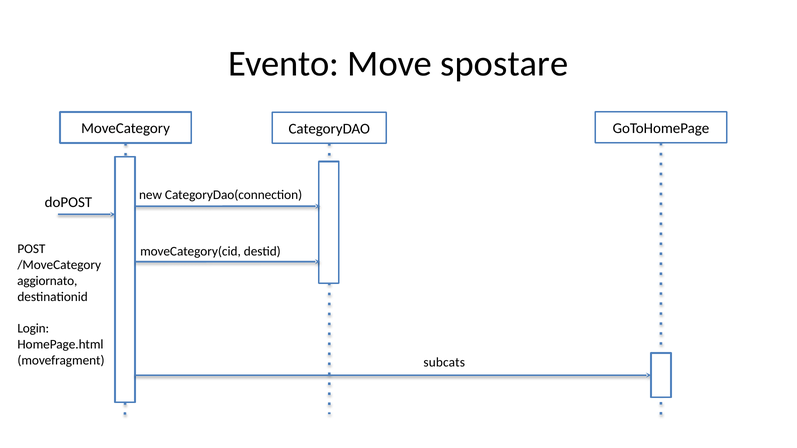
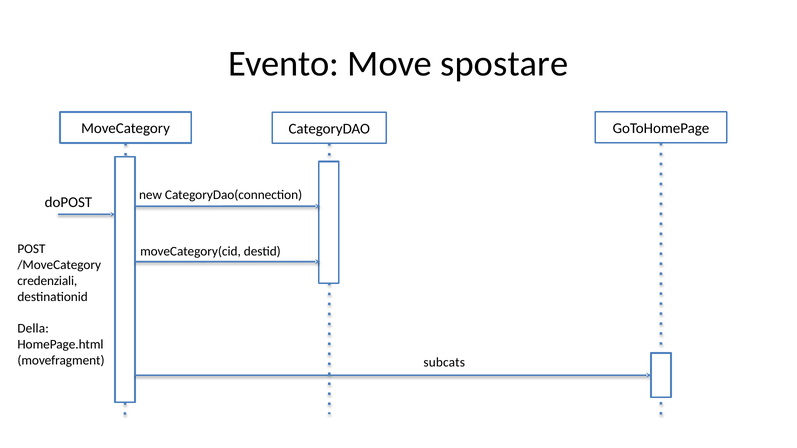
aggiornato: aggiornato -> credenziali
Login: Login -> Della
